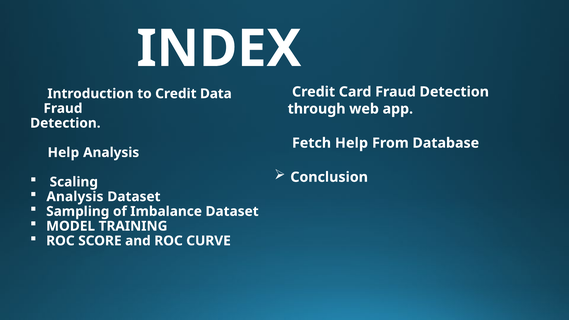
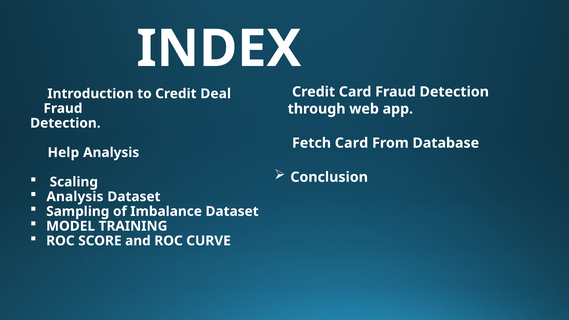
Data: Data -> Deal
Fetch Help: Help -> Card
